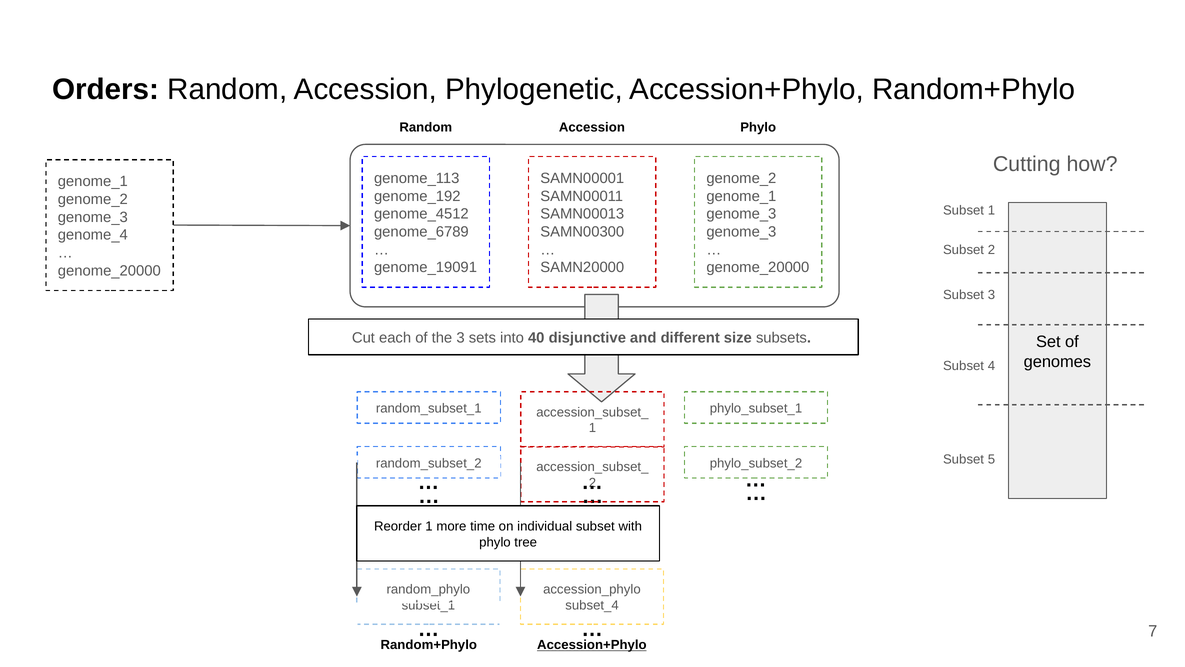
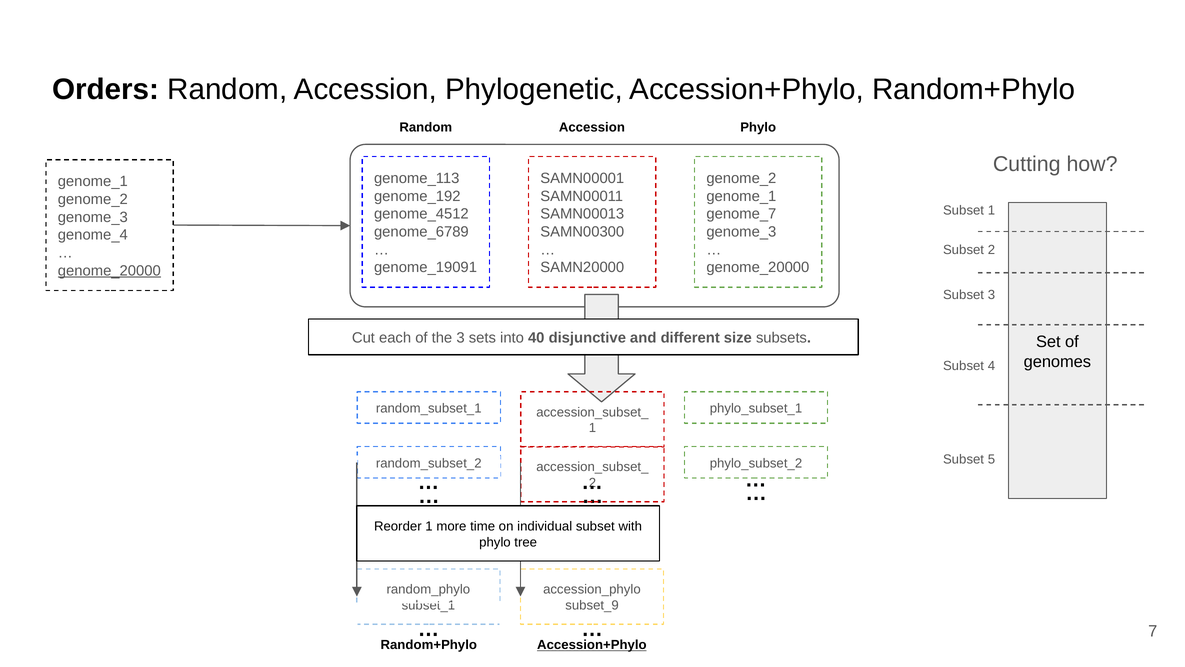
genome_3 at (741, 214): genome_3 -> genome_7
genome_20000 at (109, 271) underline: none -> present
subset_4: subset_4 -> subset_9
